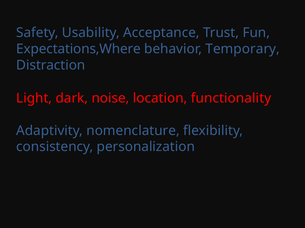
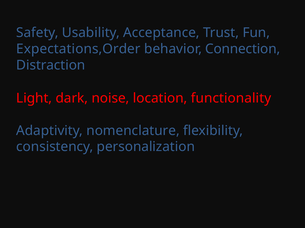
Expectations,Where: Expectations,Where -> Expectations,Order
Temporary: Temporary -> Connection
